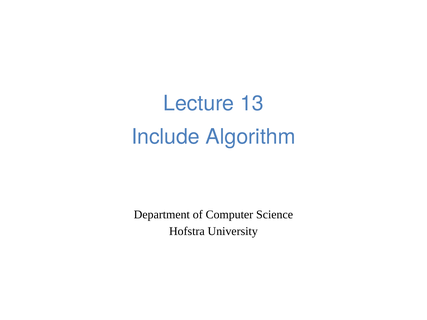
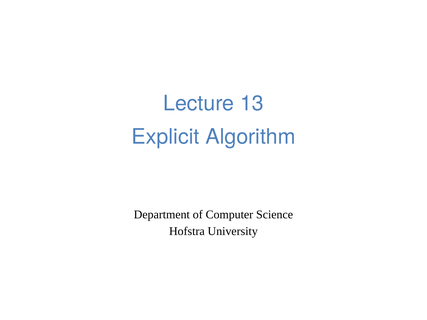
Include: Include -> Explicit
